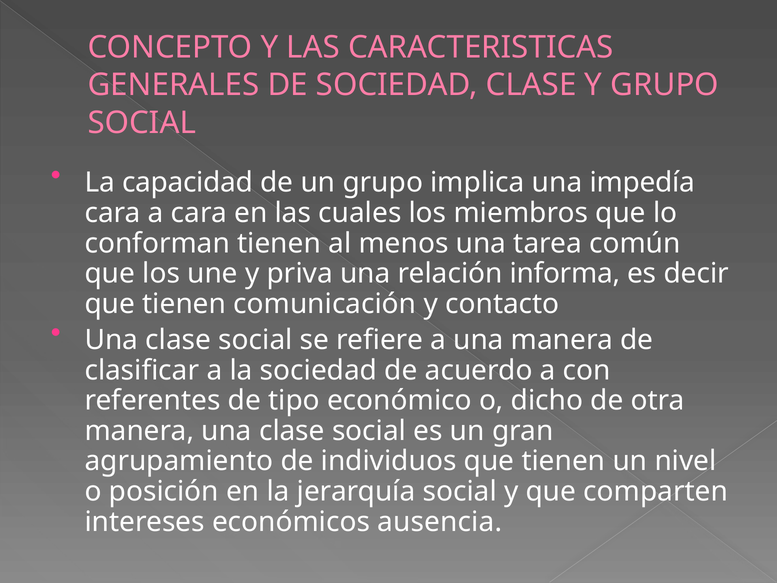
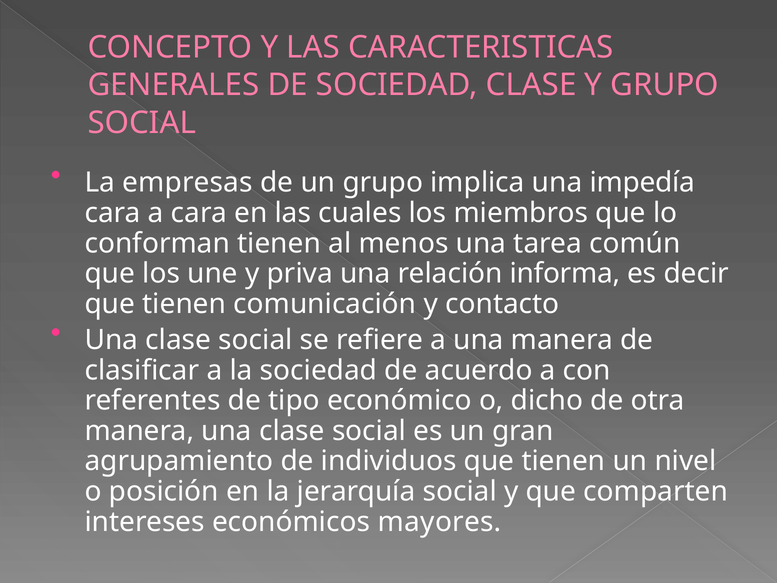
capacidad: capacidad -> empresas
ausencia: ausencia -> mayores
